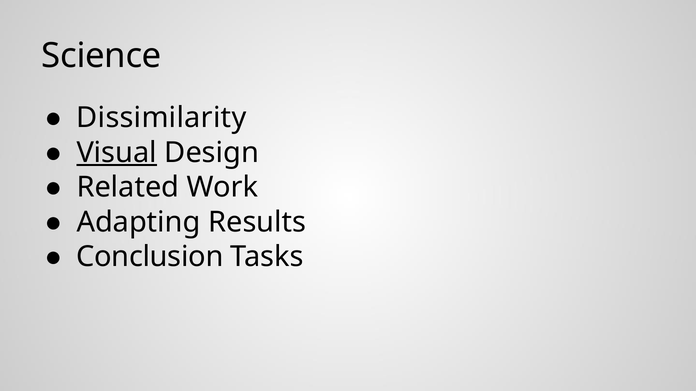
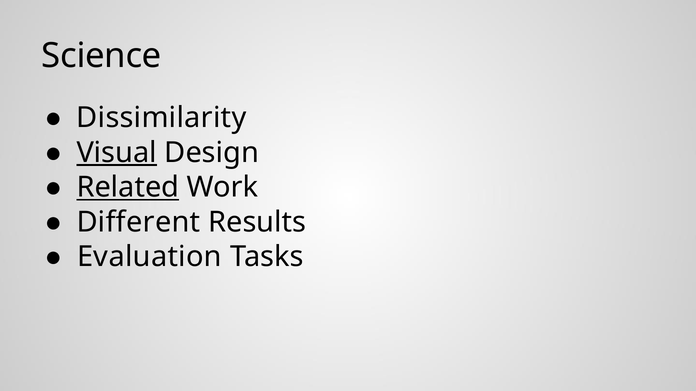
Related underline: none -> present
Adapting: Adapting -> Different
Conclusion: Conclusion -> Evaluation
